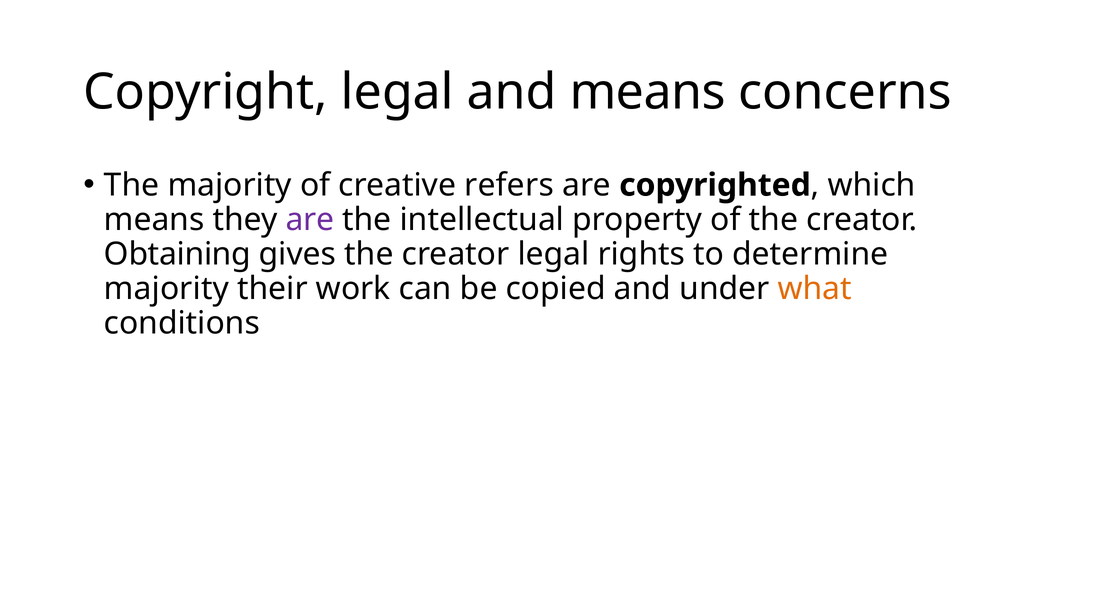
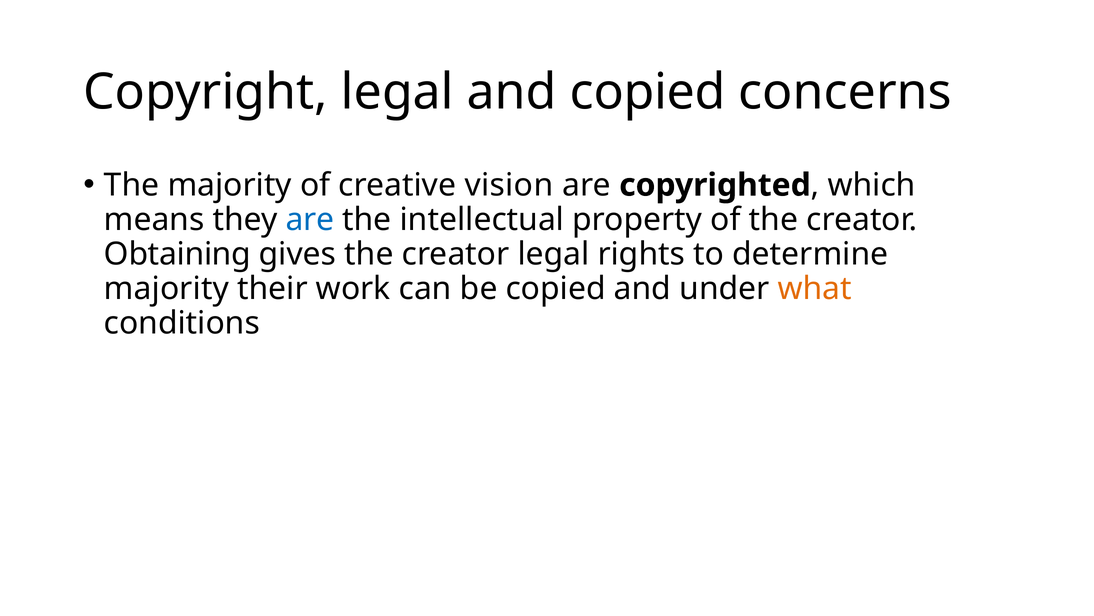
and means: means -> copied
refers: refers -> vision
are at (310, 219) colour: purple -> blue
